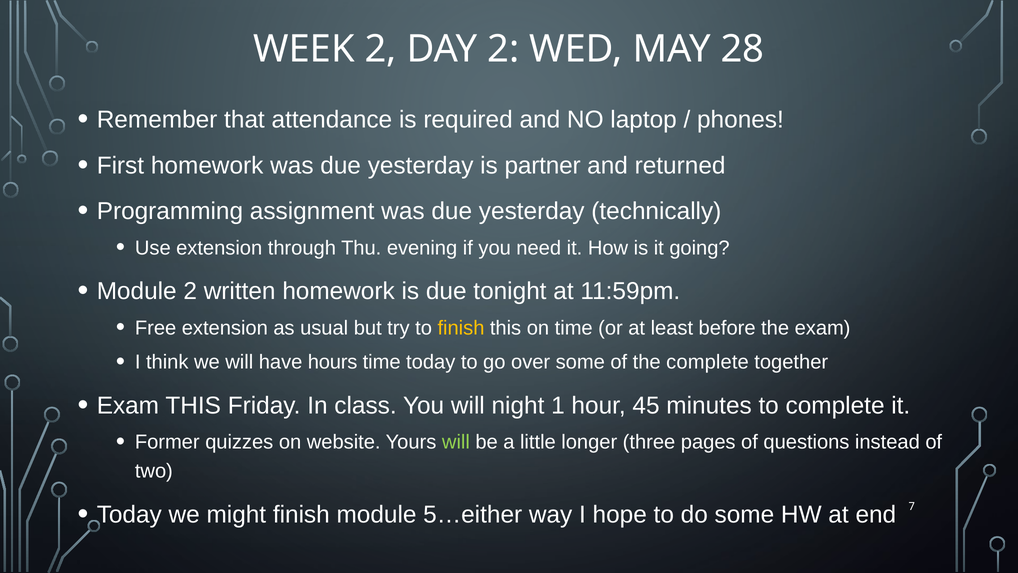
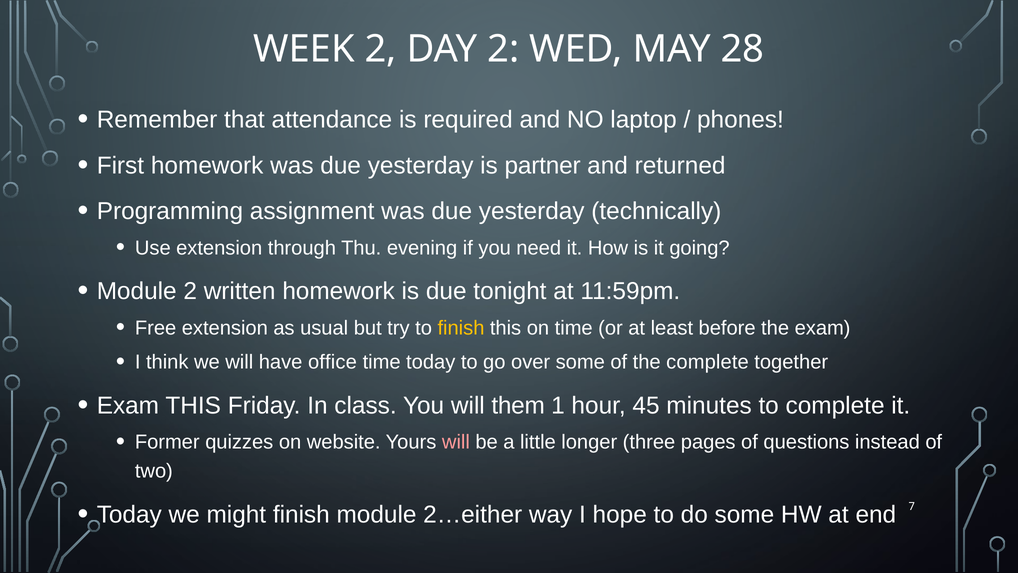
hours: hours -> office
night: night -> them
will at (456, 442) colour: light green -> pink
5…either: 5…either -> 2…either
